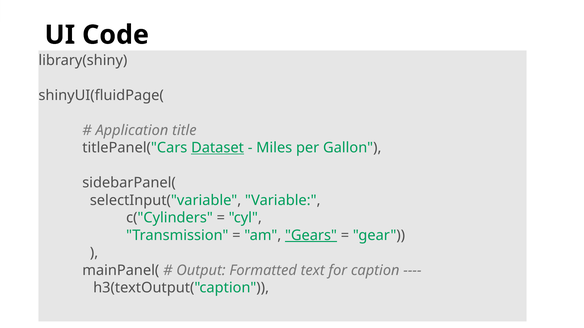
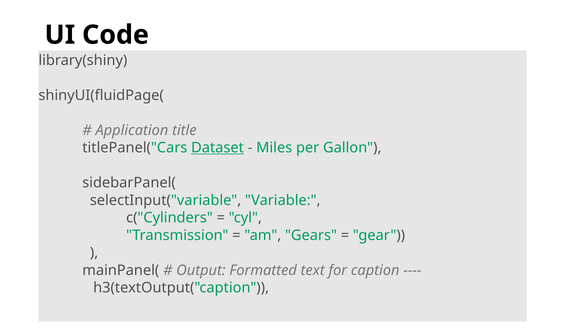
Gears underline: present -> none
